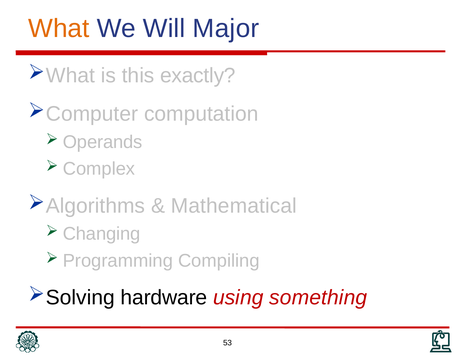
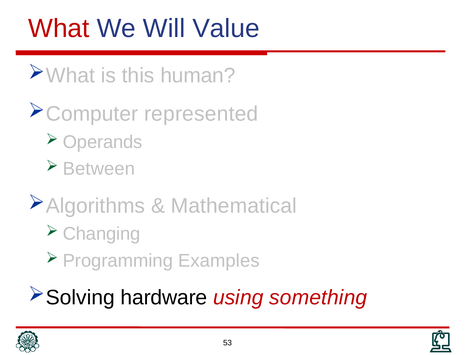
What colour: orange -> red
Major: Major -> Value
exactly: exactly -> human
computation: computation -> represented
Complex: Complex -> Between
Compiling: Compiling -> Examples
